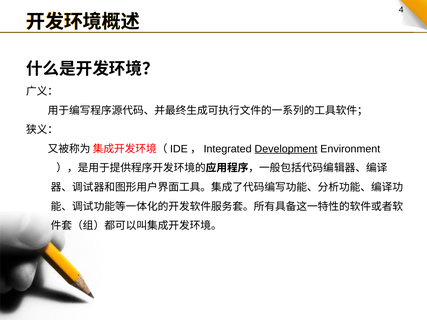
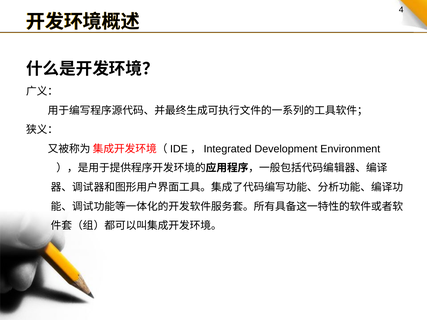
Development underline: present -> none
